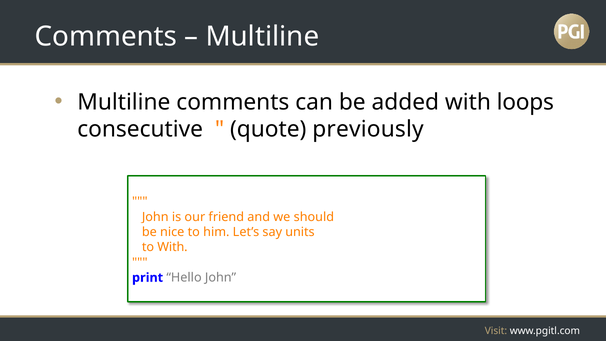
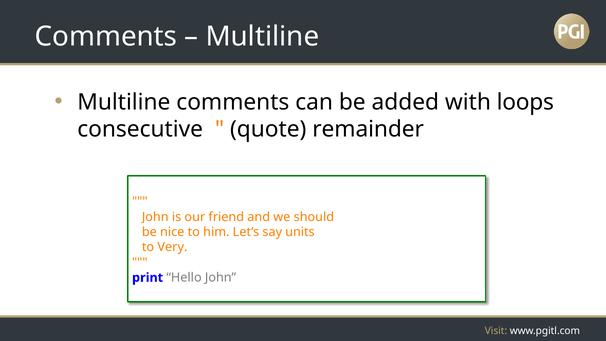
previously: previously -> remainder
With at (172, 247): With -> Very
